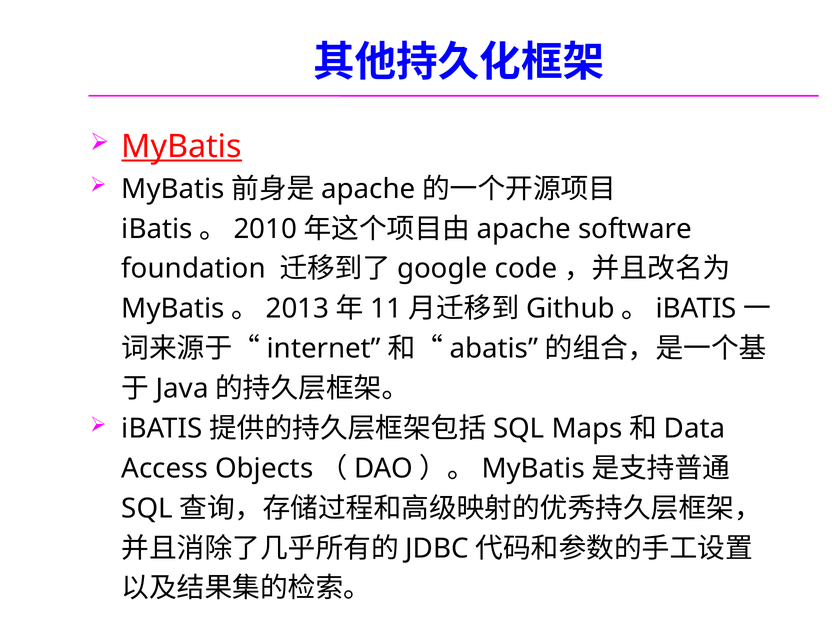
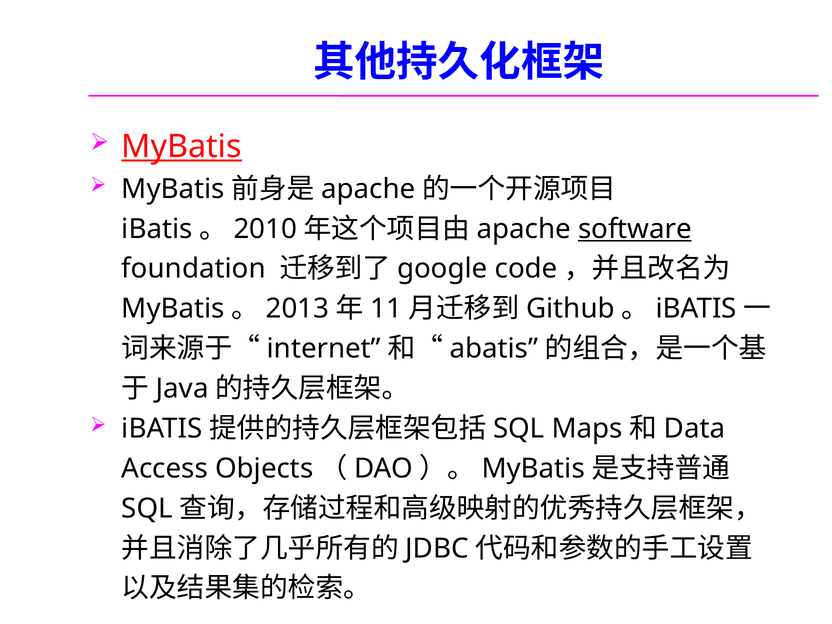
software underline: none -> present
